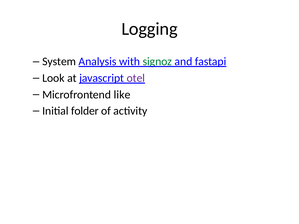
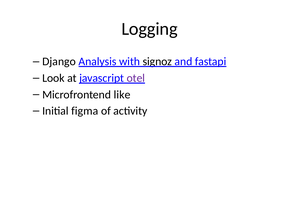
System: System -> Django
signoz colour: green -> black
folder: folder -> figma
